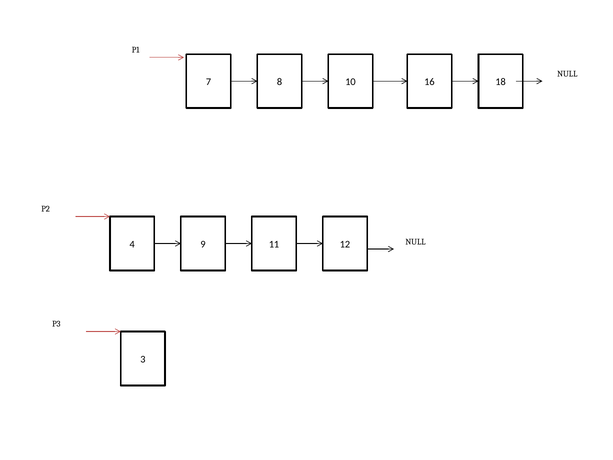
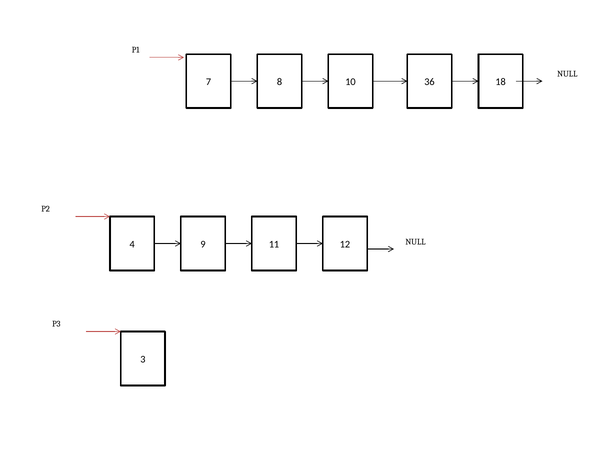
16: 16 -> 36
